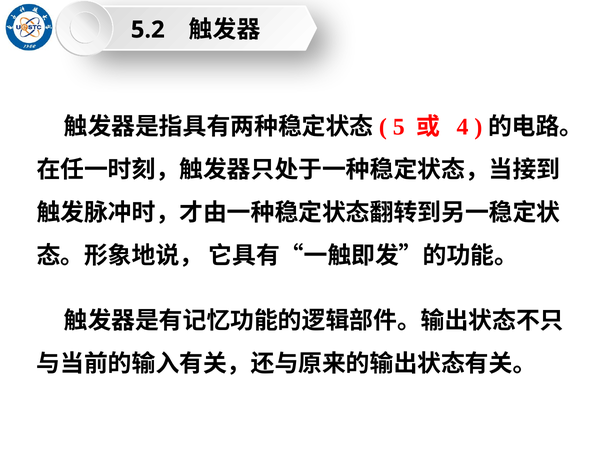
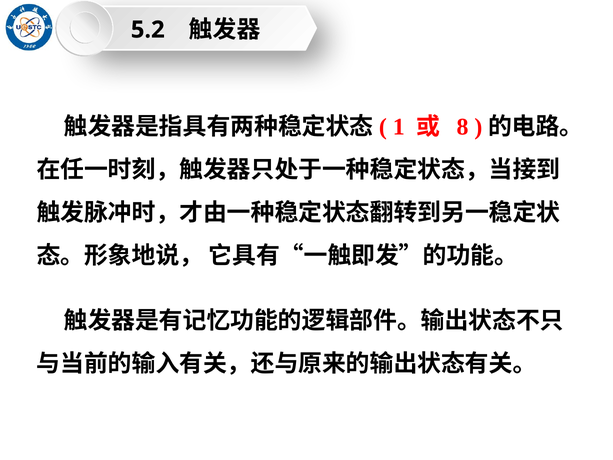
5: 5 -> 1
4: 4 -> 8
